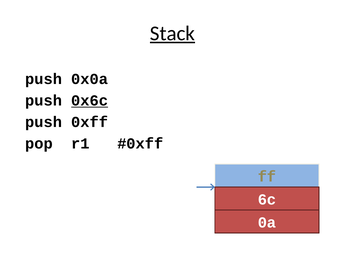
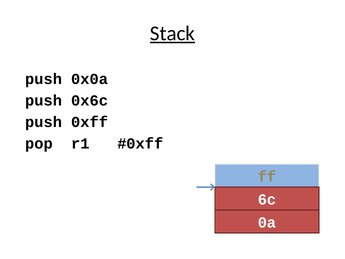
0x6c underline: present -> none
